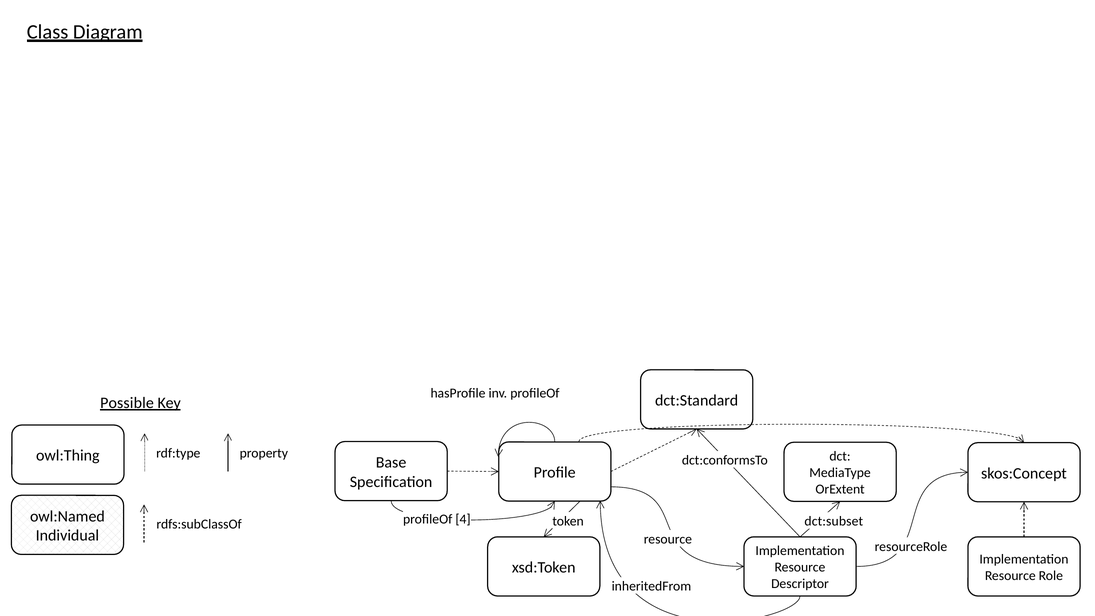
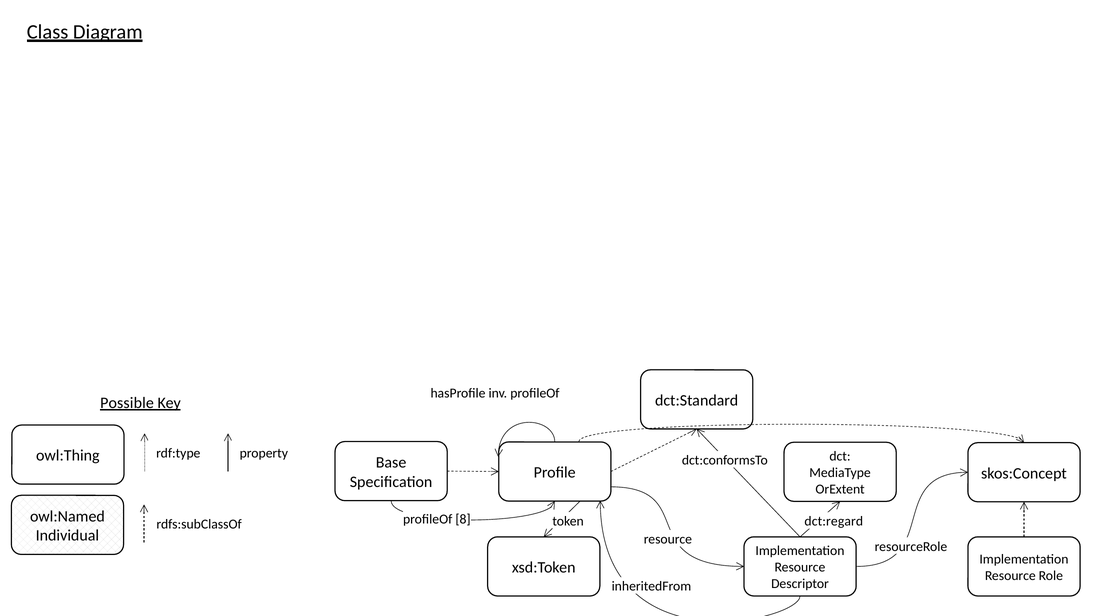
4: 4 -> 8
dct:subset: dct:subset -> dct:regard
